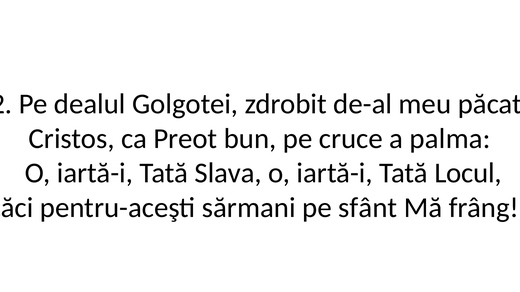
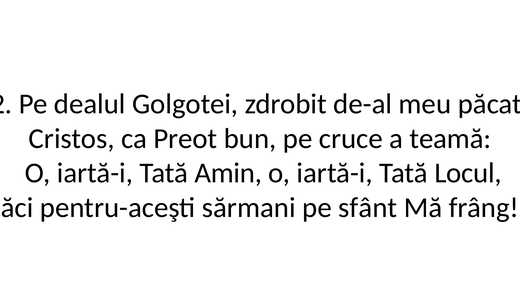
palma: palma -> teamă
Slava: Slava -> Amin
